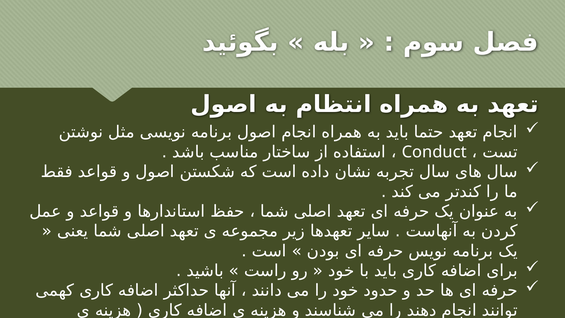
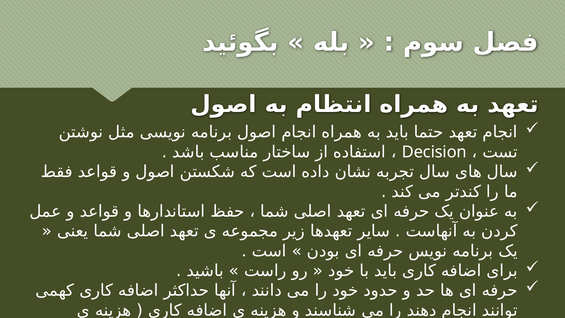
Conduct: Conduct -> Decision
